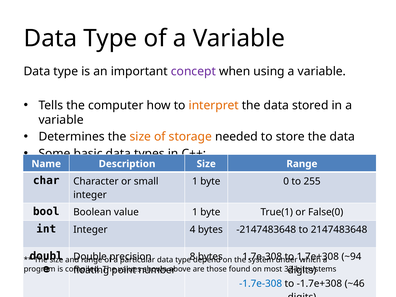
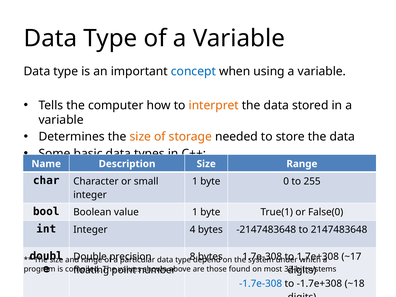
concept colour: purple -> blue
~94: ~94 -> ~17
~46: ~46 -> ~18
